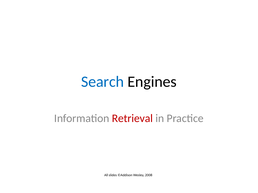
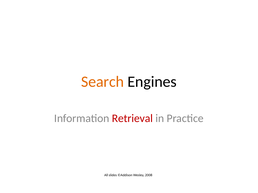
Search colour: blue -> orange
